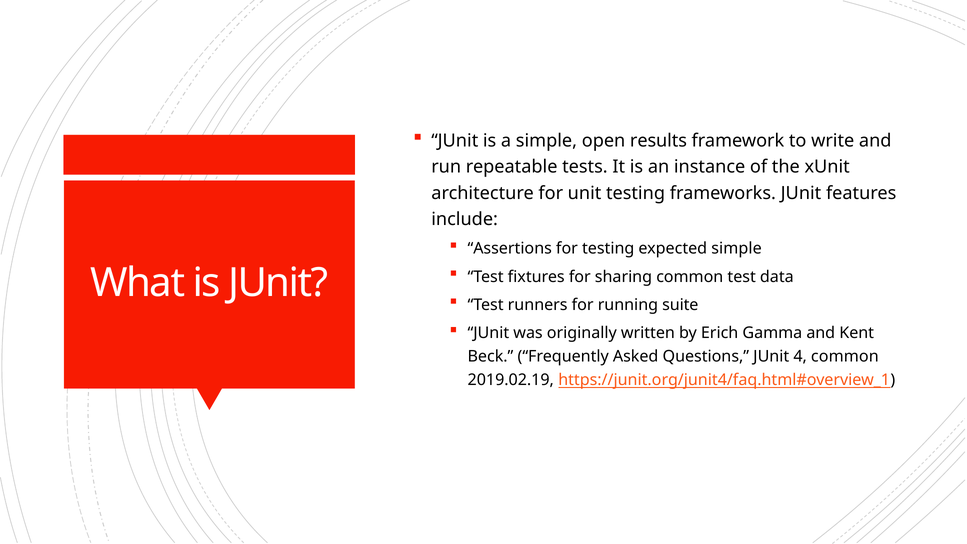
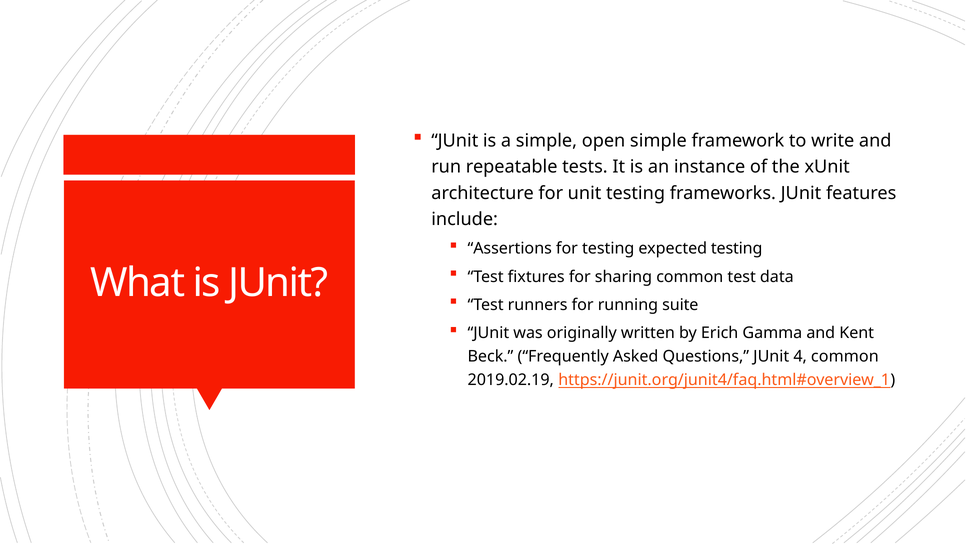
open results: results -> simple
expected simple: simple -> testing
